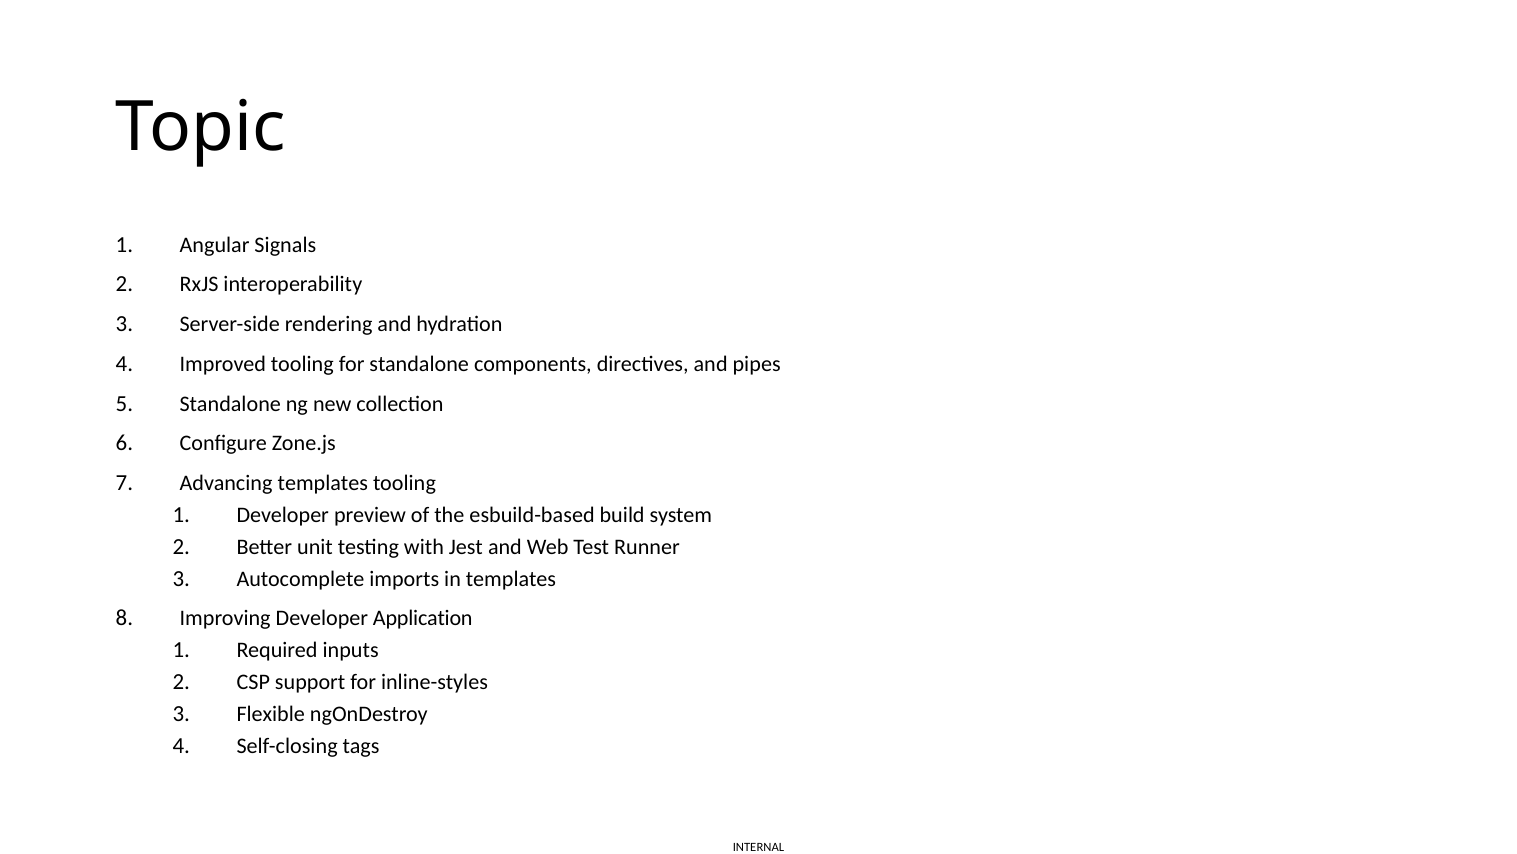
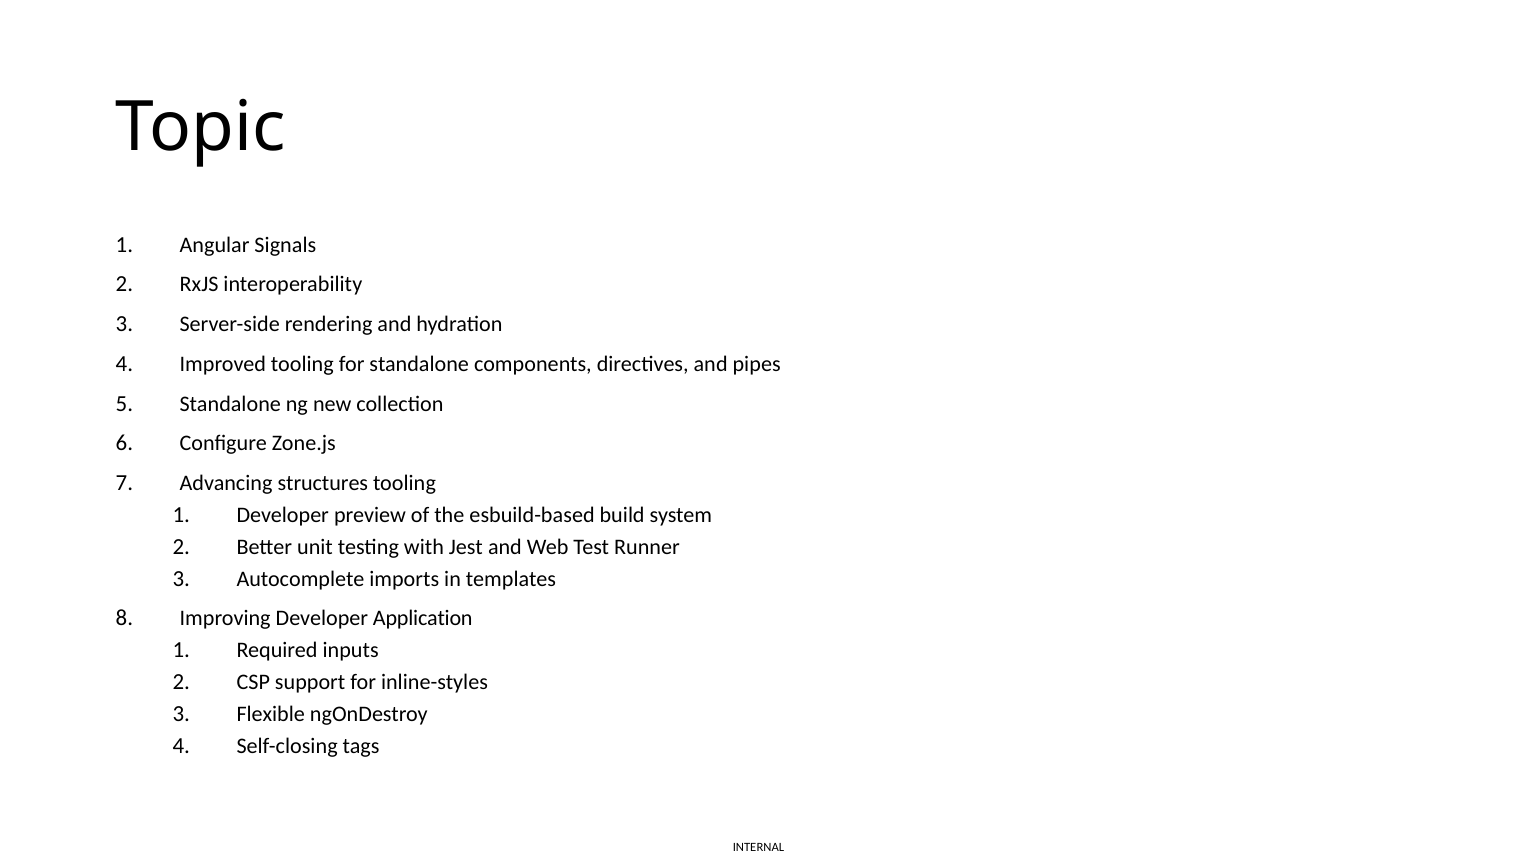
Advancing templates: templates -> structures
